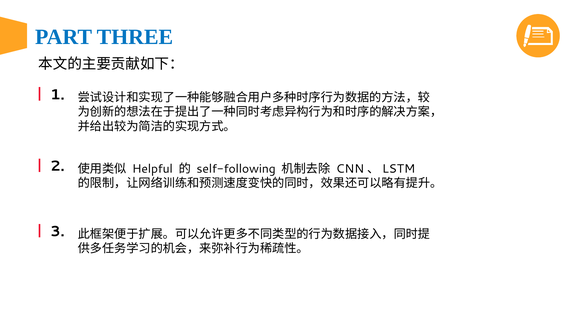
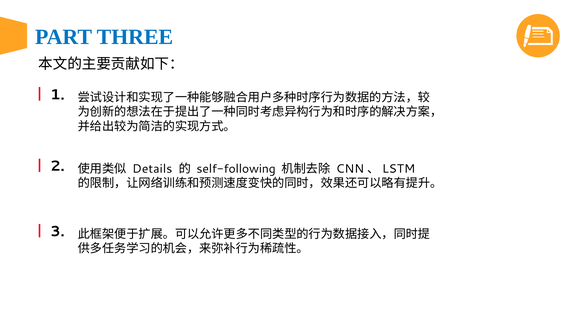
Helpful: Helpful -> Details
